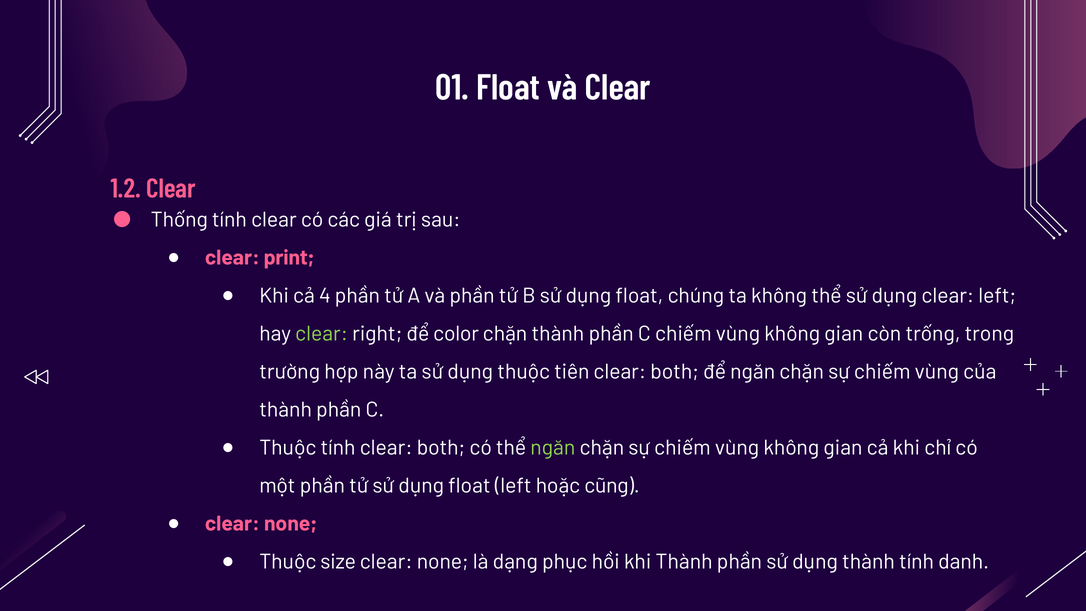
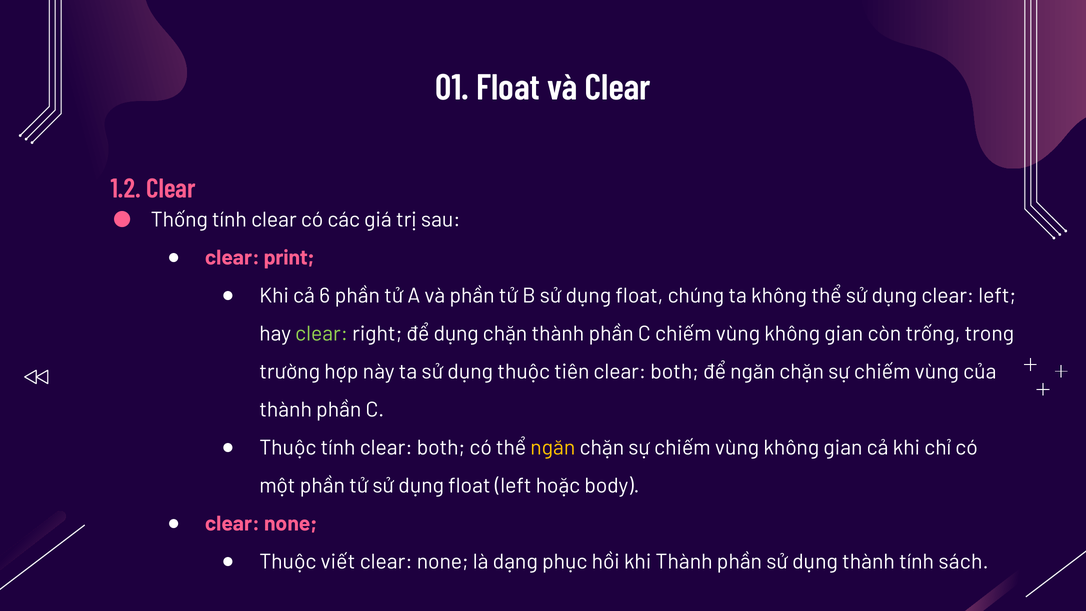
4: 4 -> 6
để color: color -> dụng
ngăn at (553, 448) colour: light green -> yellow
cũng: cũng -> body
size: size -> viết
danh: danh -> sách
